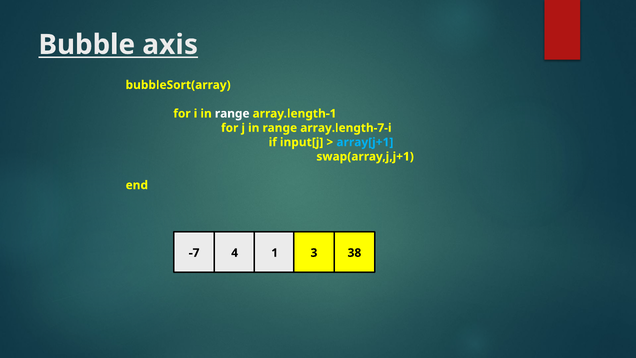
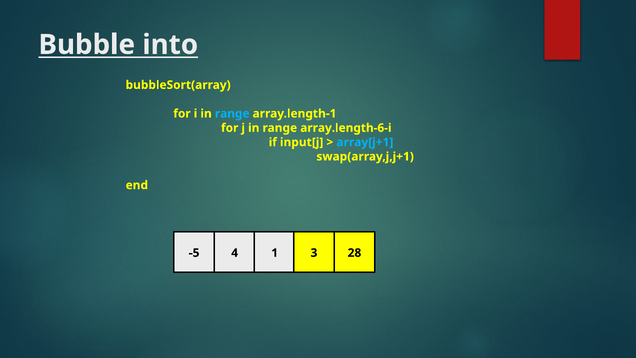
axis: axis -> into
range at (232, 114) colour: white -> light blue
array.length-7-i: array.length-7-i -> array.length-6-i
-7: -7 -> -5
38: 38 -> 28
